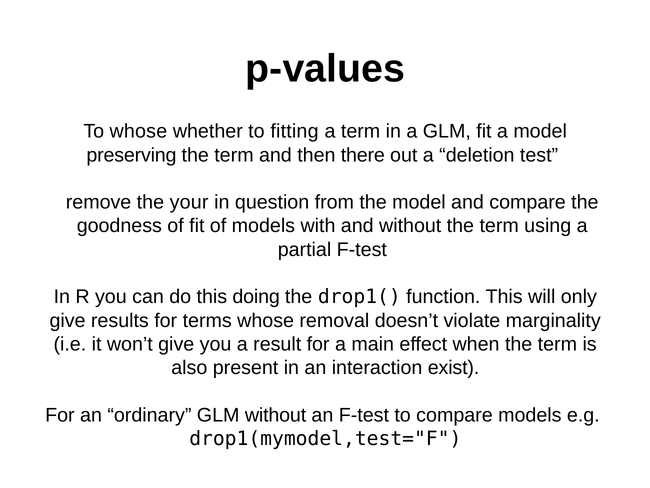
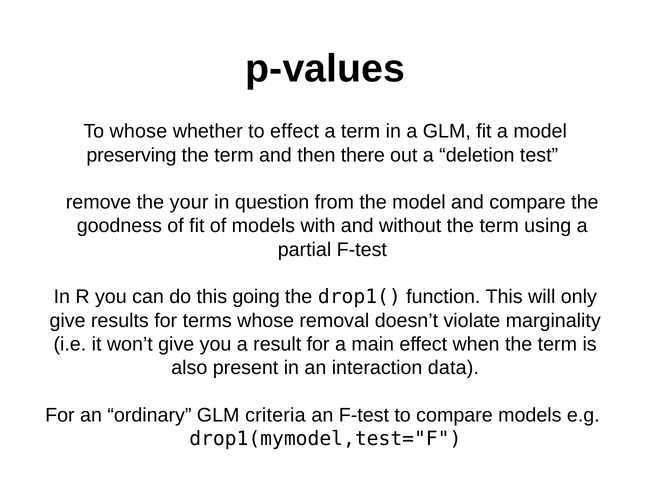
to fitting: fitting -> effect
doing: doing -> going
exist: exist -> data
GLM without: without -> criteria
